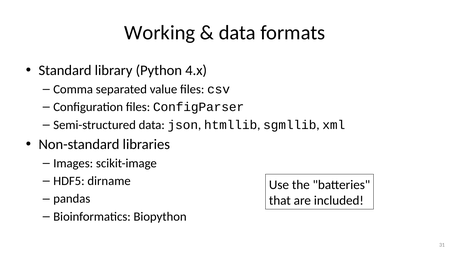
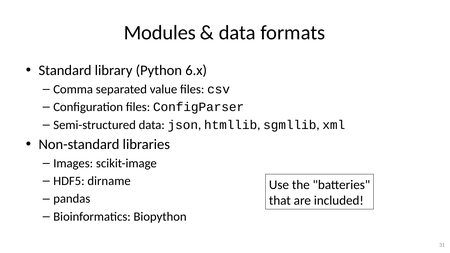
Working: Working -> Modules
4.x: 4.x -> 6.x
